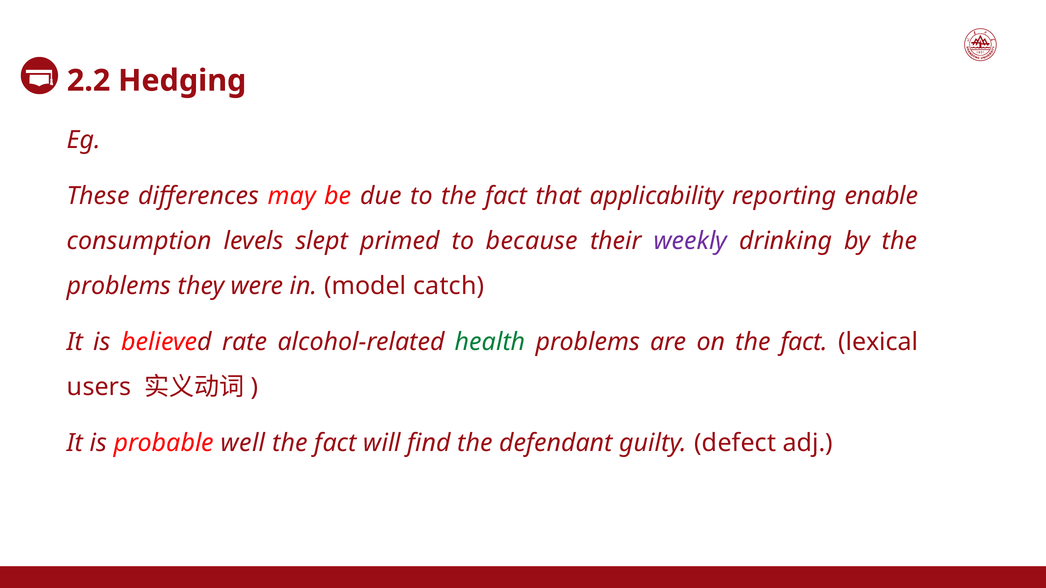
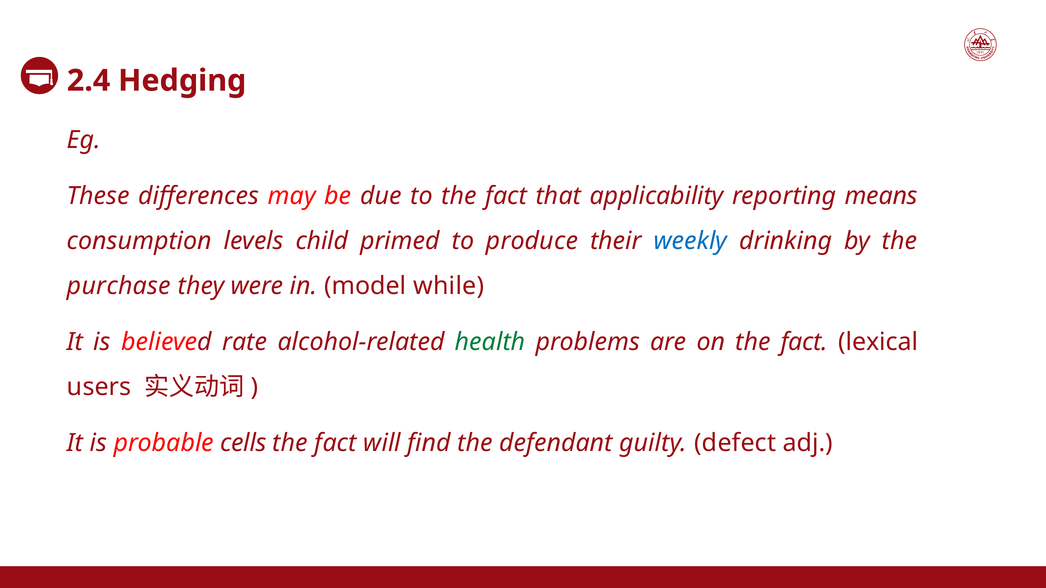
2.2: 2.2 -> 2.4
enable: enable -> means
slept: slept -> child
because: because -> produce
weekly colour: purple -> blue
problems at (119, 286): problems -> purchase
catch: catch -> while
well: well -> cells
